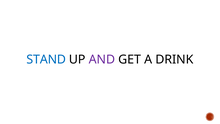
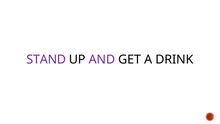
STAND colour: blue -> purple
